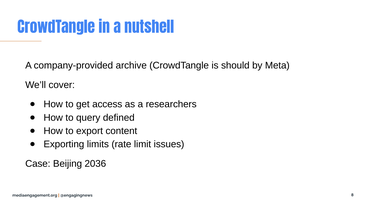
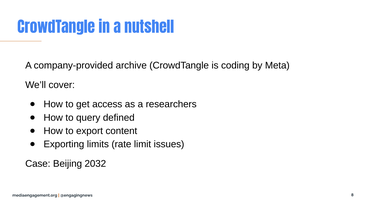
should: should -> coding
2036: 2036 -> 2032
